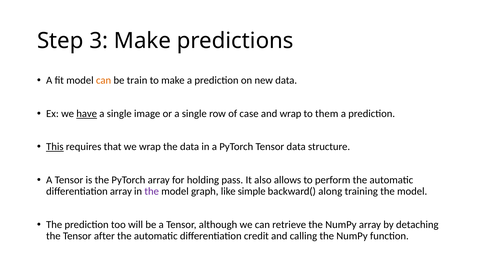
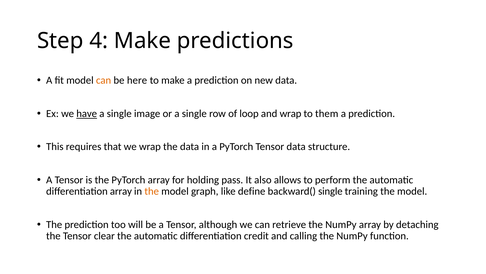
3: 3 -> 4
train: train -> here
case: case -> loop
This underline: present -> none
the at (152, 191) colour: purple -> orange
simple: simple -> define
backward( along: along -> single
after: after -> clear
